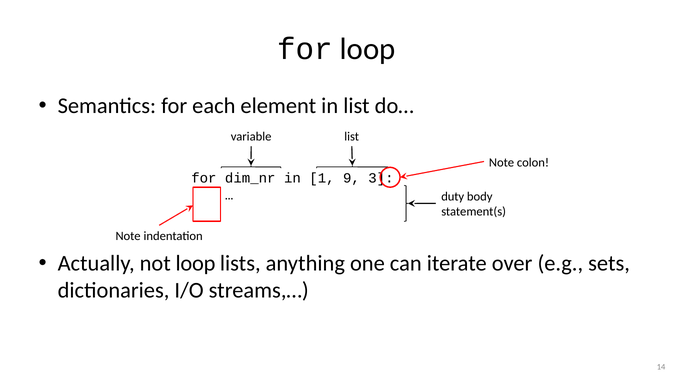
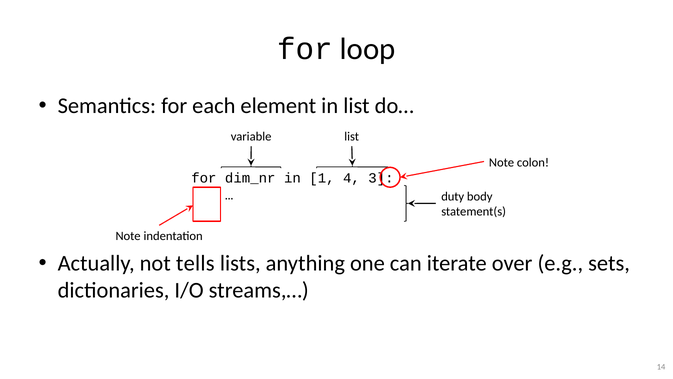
9: 9 -> 4
not loop: loop -> tells
